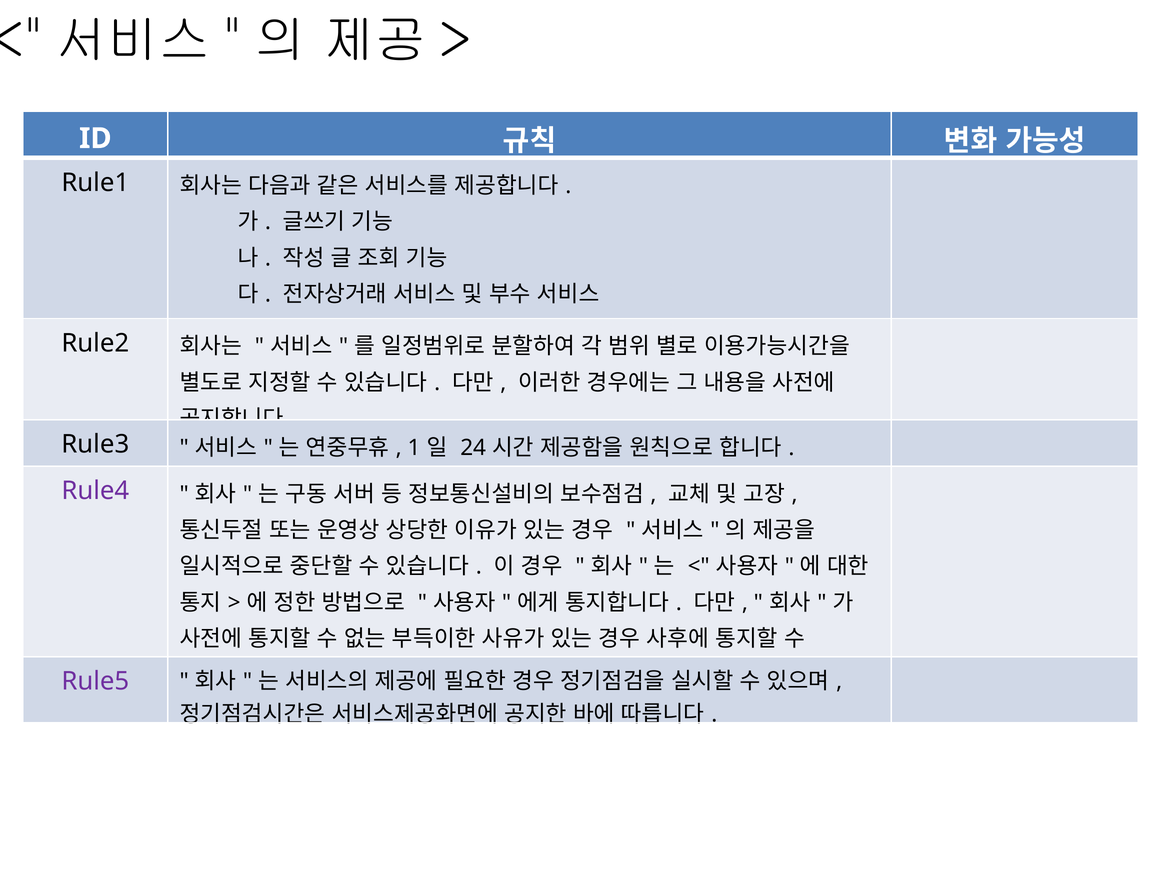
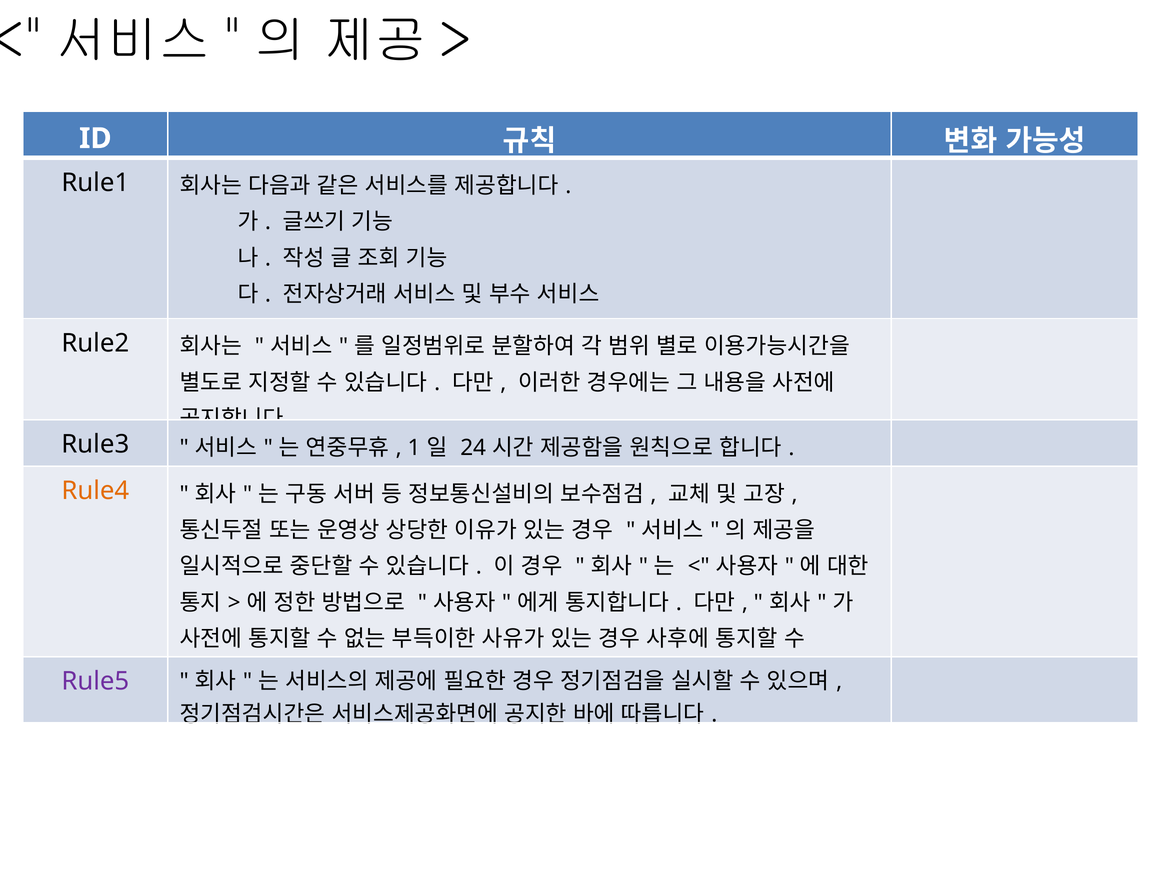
Rule4 colour: purple -> orange
